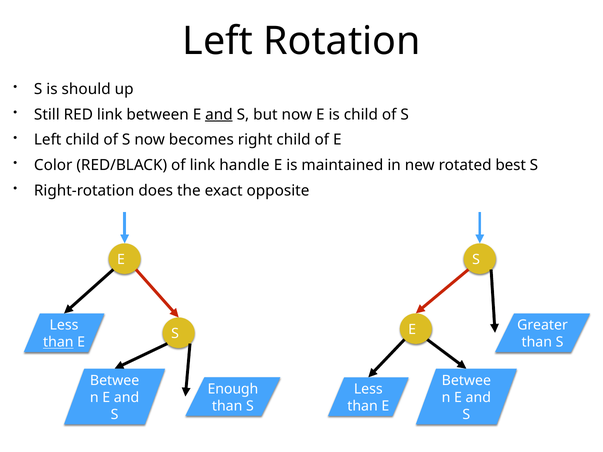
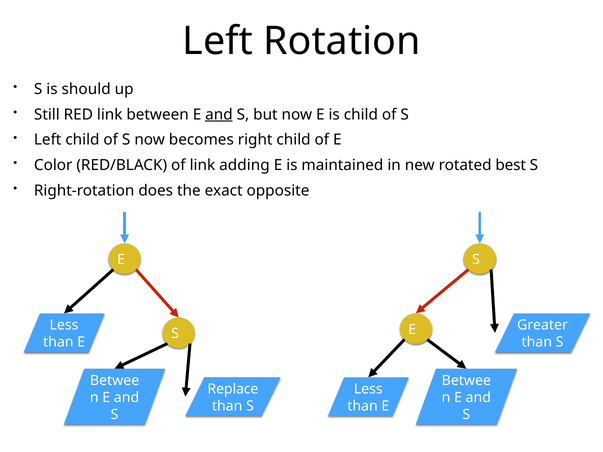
handle: handle -> adding
than at (58, 342) underline: present -> none
Enough: Enough -> Replace
